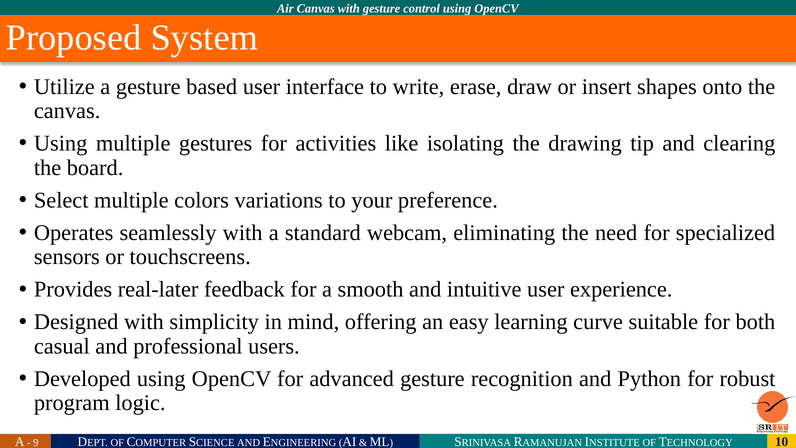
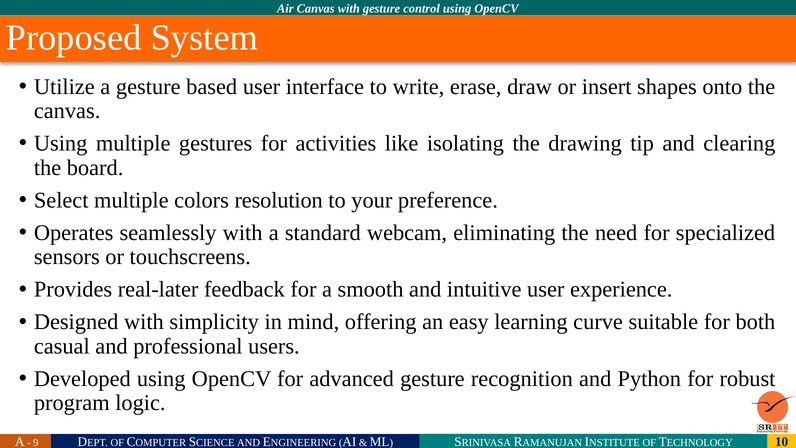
variations: variations -> resolution
